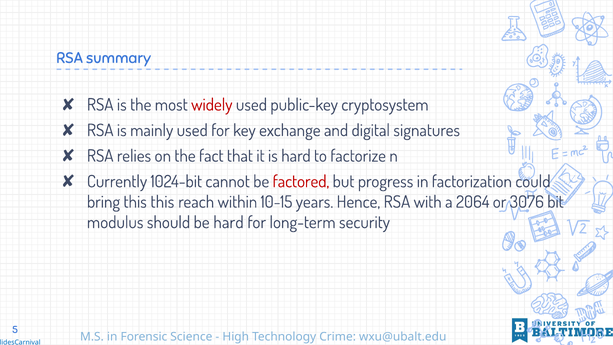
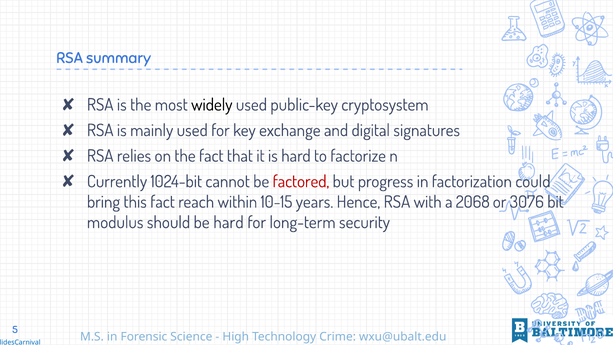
widely colour: red -> black
this this: this -> fact
2064: 2064 -> 2068
